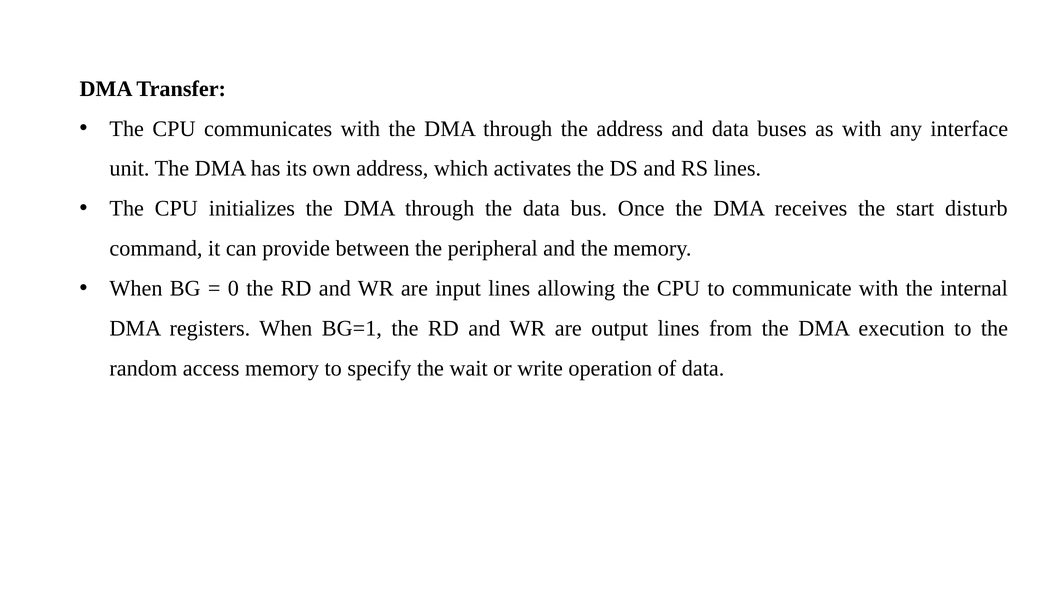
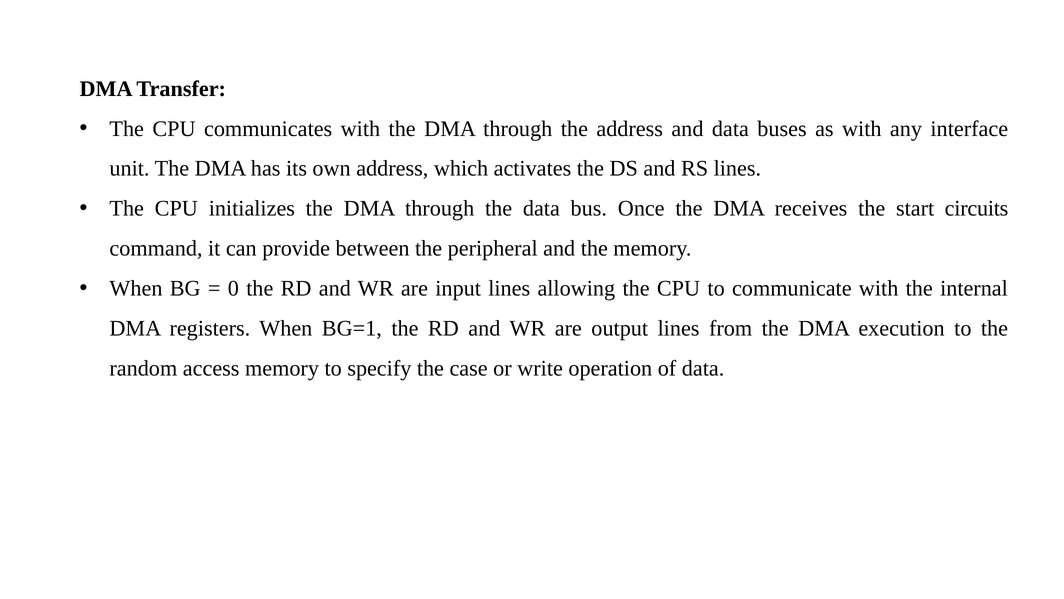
disturb: disturb -> circuits
wait: wait -> case
